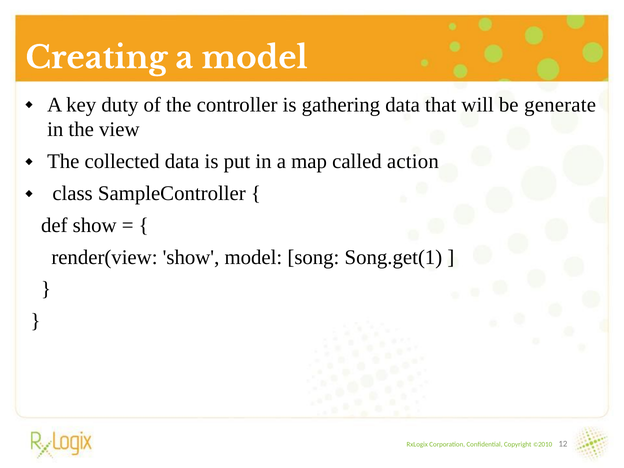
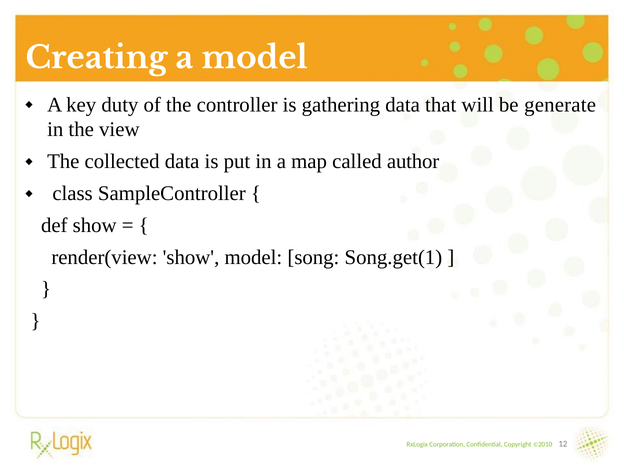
action: action -> author
